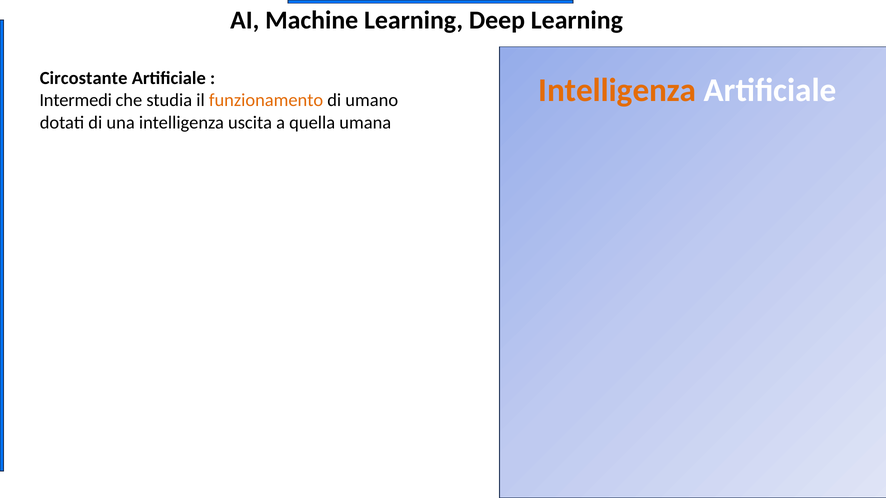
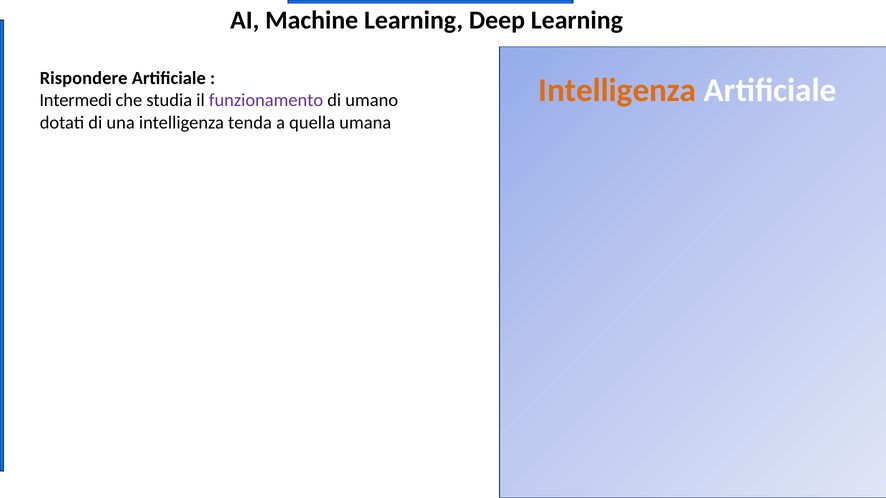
Circostante: Circostante -> Rispondere
funzionamento colour: orange -> purple
uscita: uscita -> tenda
